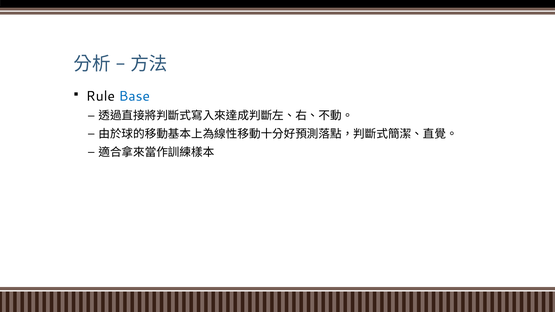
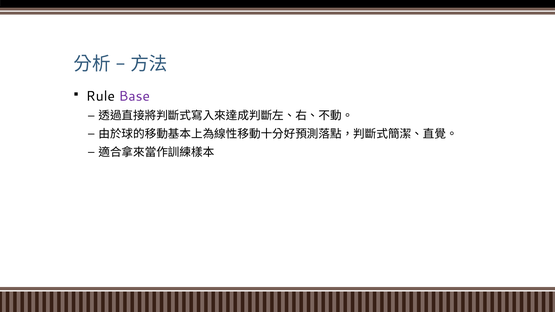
Base colour: blue -> purple
